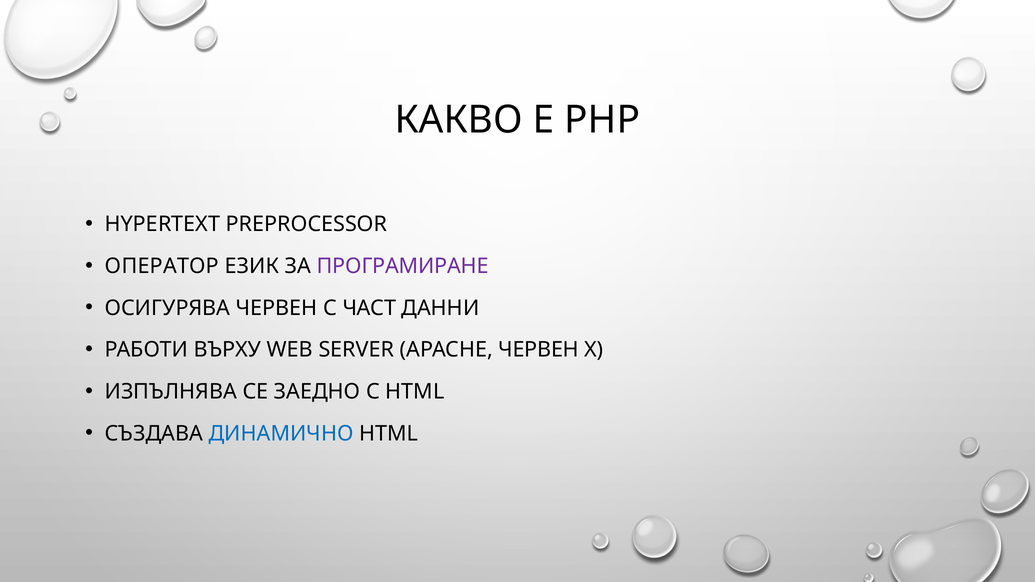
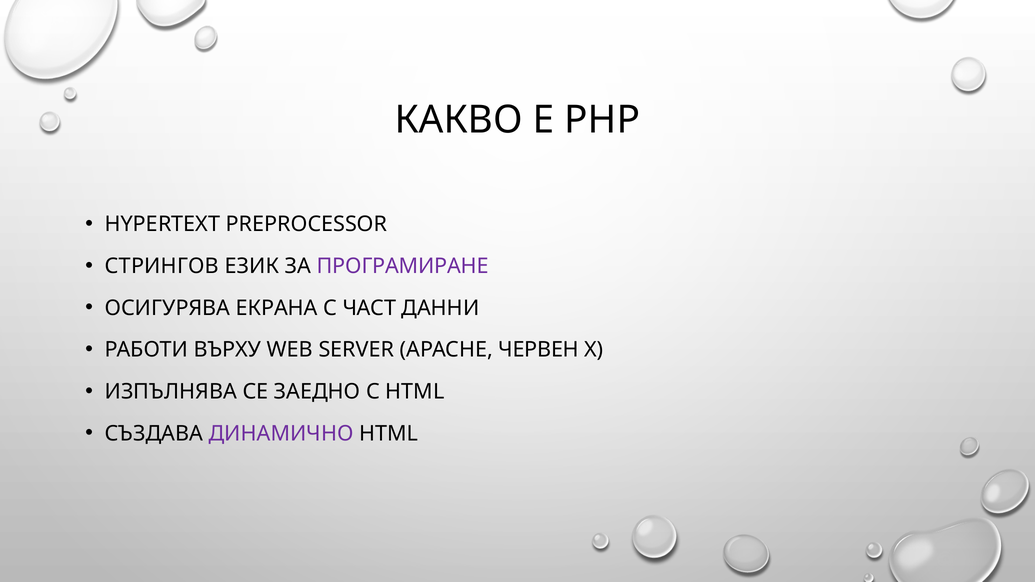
ОПЕРАТОР: ОПЕРАТОР -> СТРИНГОВ
ОСИГУРЯВА ЧЕРВЕН: ЧЕРВЕН -> ЕКРАНА
ДИНАМИЧНО colour: blue -> purple
